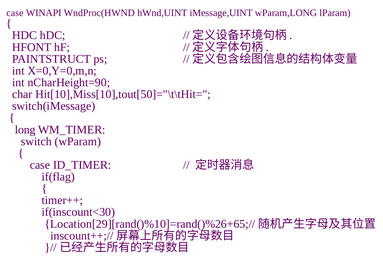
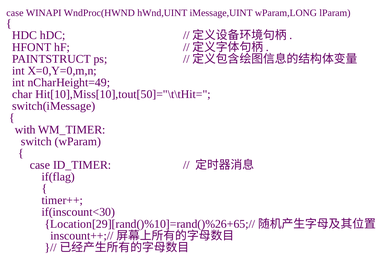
nCharHeight=90: nCharHeight=90 -> nCharHeight=49
long: long -> with
